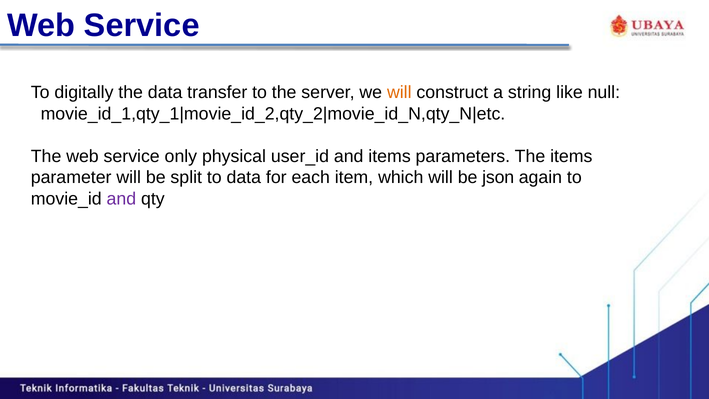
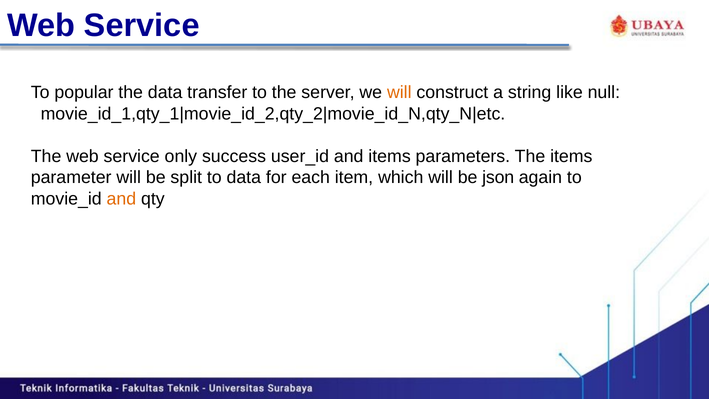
digitally: digitally -> popular
physical: physical -> success
and at (121, 199) colour: purple -> orange
